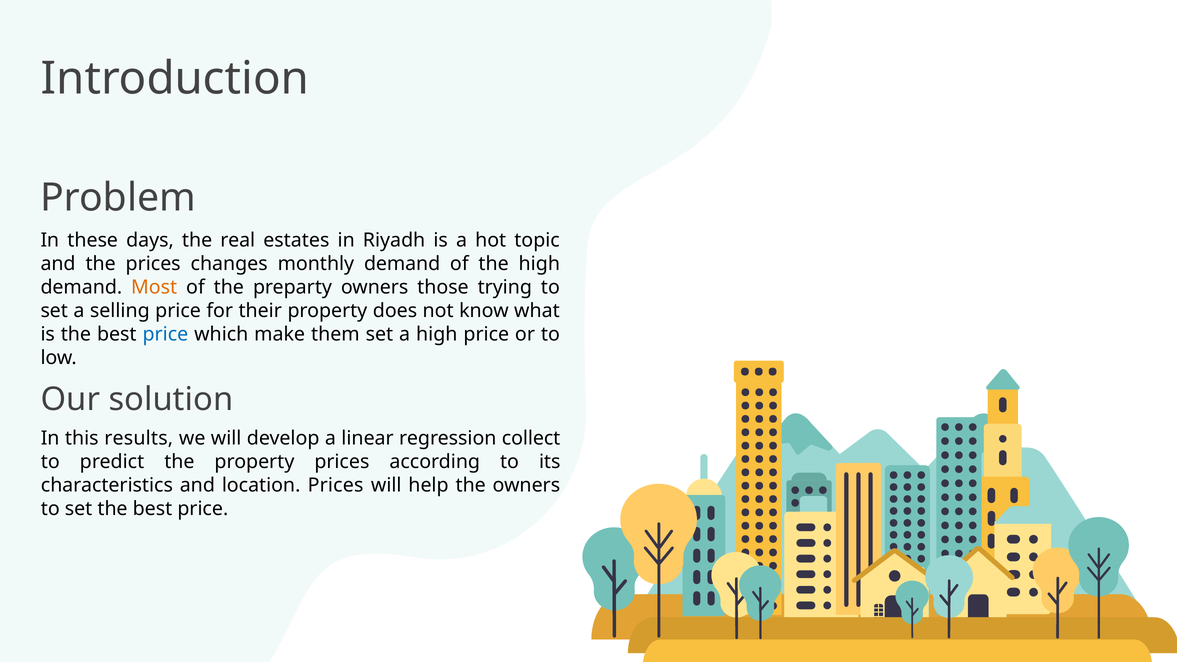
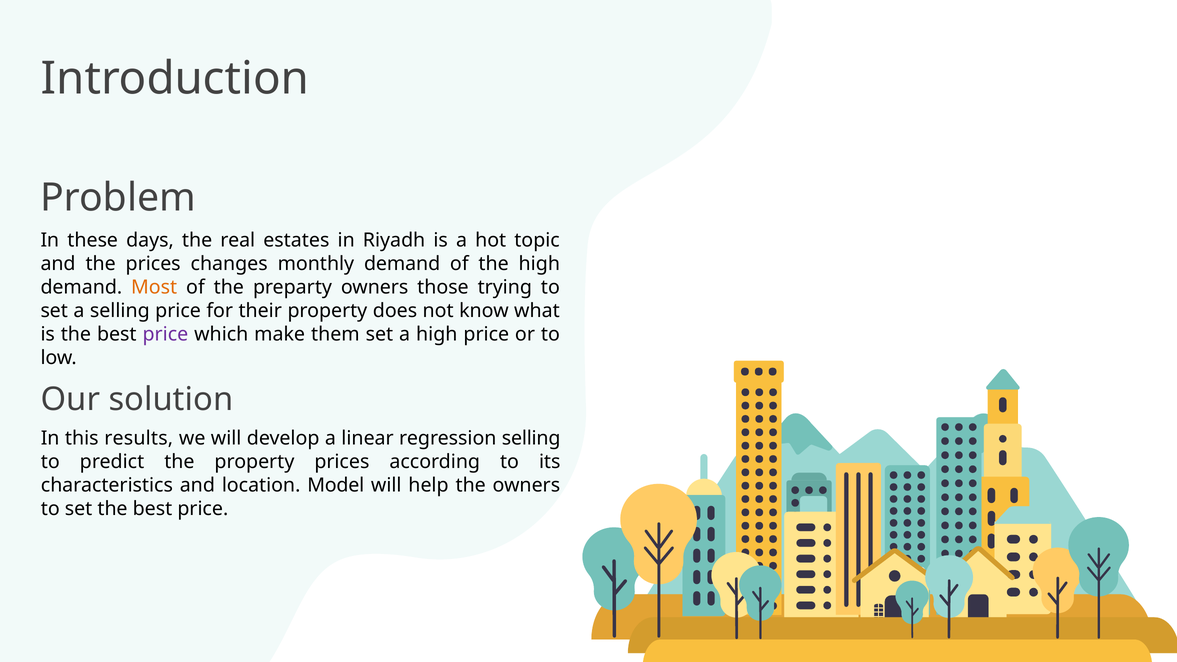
price at (165, 334) colour: blue -> purple
regression collect: collect -> selling
location Prices: Prices -> Model
